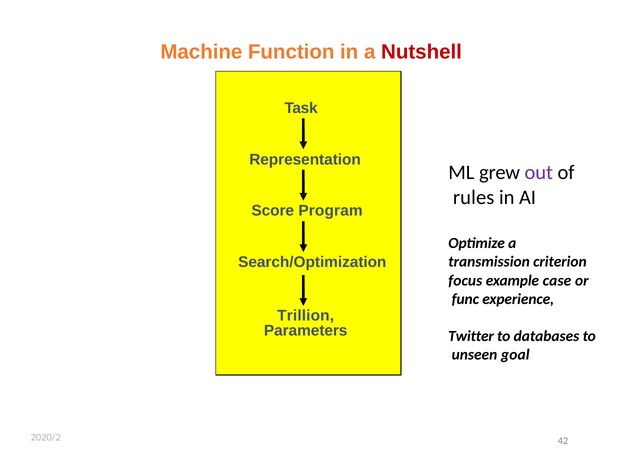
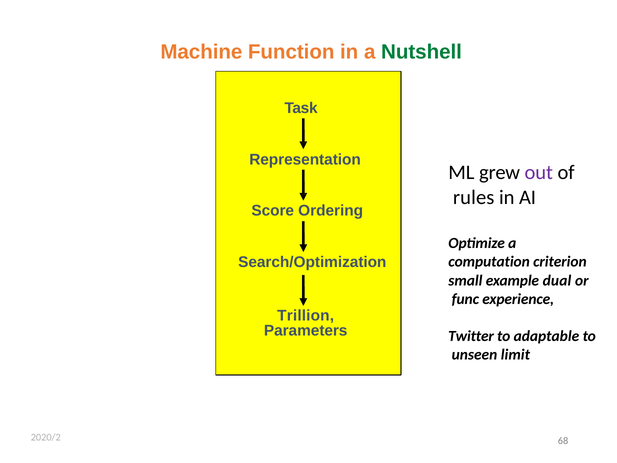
Nutshell colour: red -> green
Program: Program -> Ordering
transmission: transmission -> computation
focus: focus -> small
case: case -> dual
databases: databases -> adaptable
goal: goal -> limit
42: 42 -> 68
